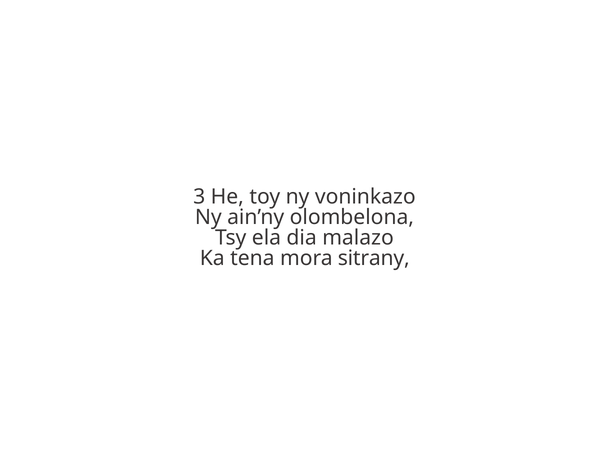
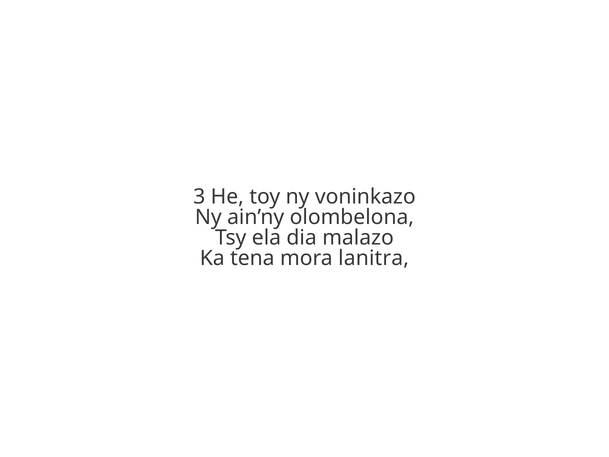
sitrany: sitrany -> lanitra
